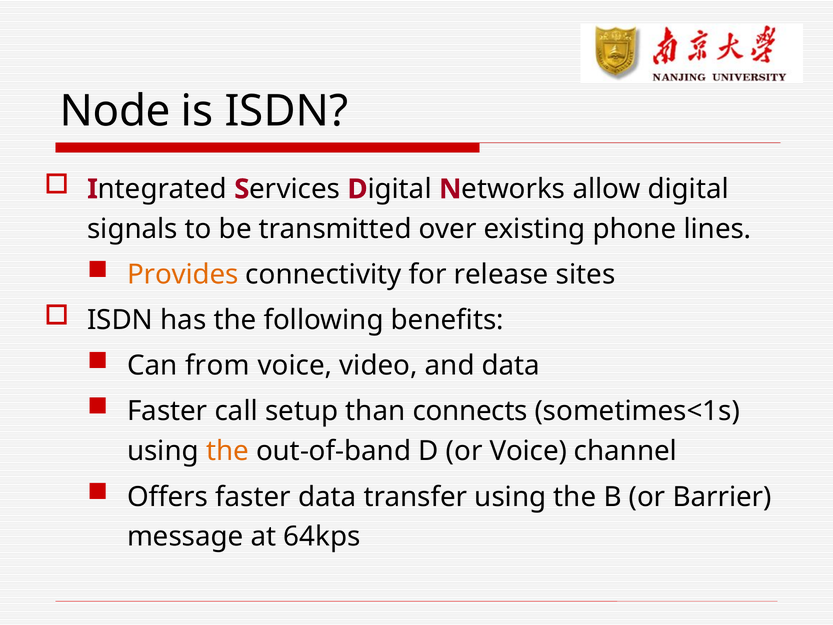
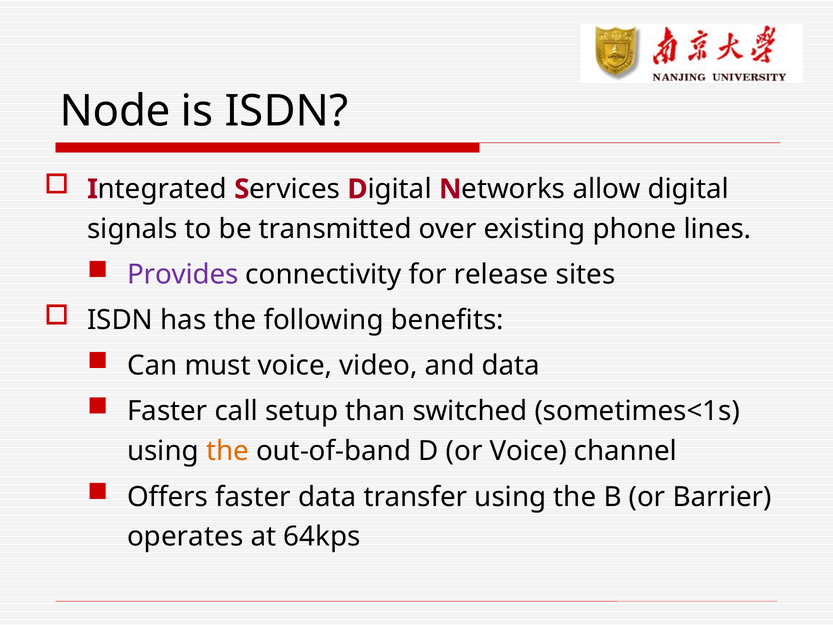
Provides colour: orange -> purple
from: from -> must
connects: connects -> switched
message: message -> operates
